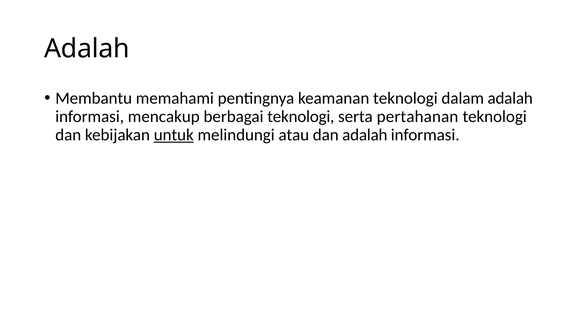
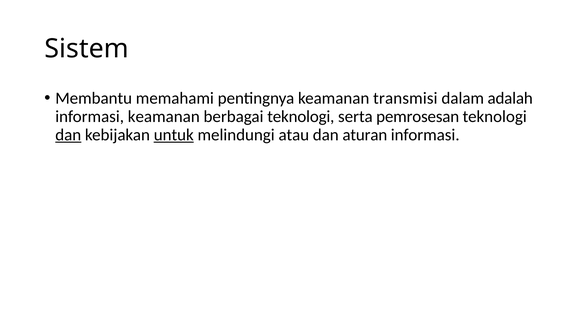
Adalah at (87, 49): Adalah -> Sistem
keamanan teknologi: teknologi -> transmisi
informasi mencakup: mencakup -> keamanan
pertahanan: pertahanan -> pemrosesan
dan at (68, 135) underline: none -> present
dan adalah: adalah -> aturan
